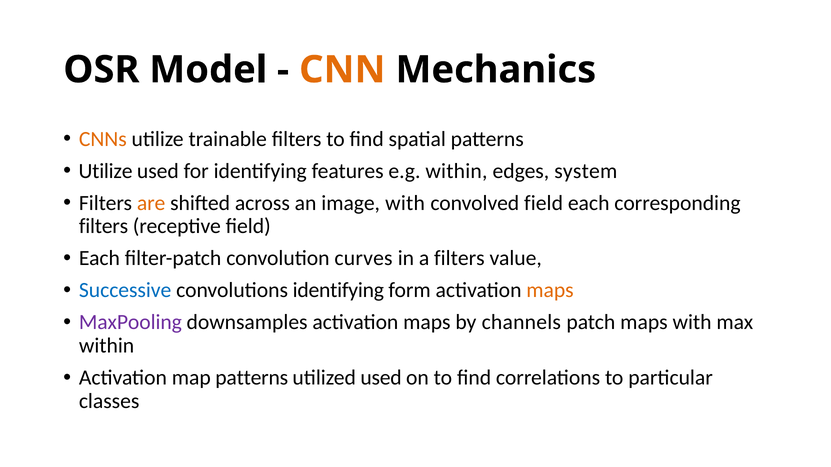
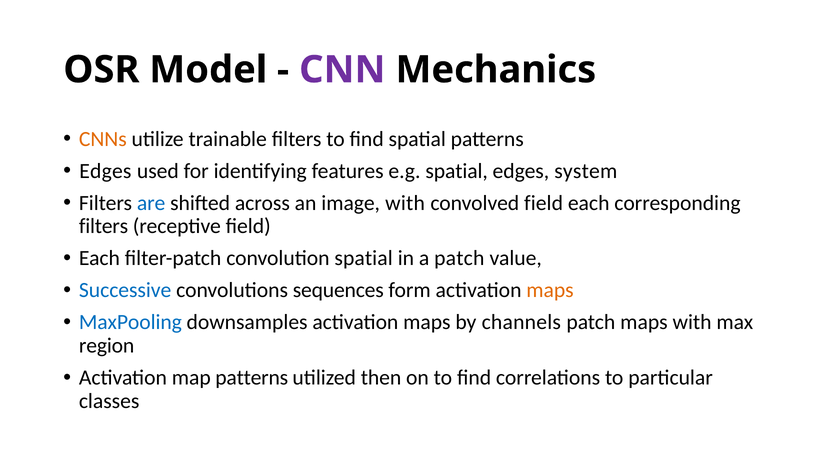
CNN colour: orange -> purple
Utilize at (106, 171): Utilize -> Edges
e.g within: within -> spatial
are colour: orange -> blue
convolution curves: curves -> spatial
a filters: filters -> patch
convolutions identifying: identifying -> sequences
MaxPooling colour: purple -> blue
within at (107, 346): within -> region
utilized used: used -> then
